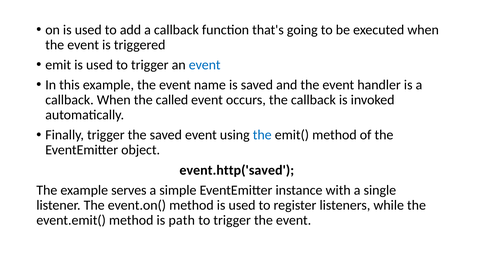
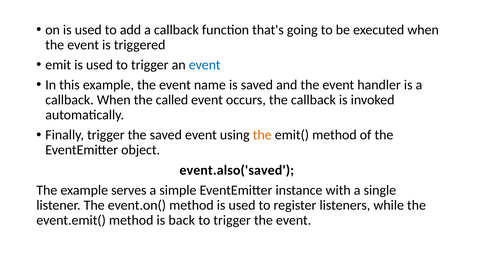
the at (262, 135) colour: blue -> orange
event.http('saved: event.http('saved -> event.also('saved
path: path -> back
